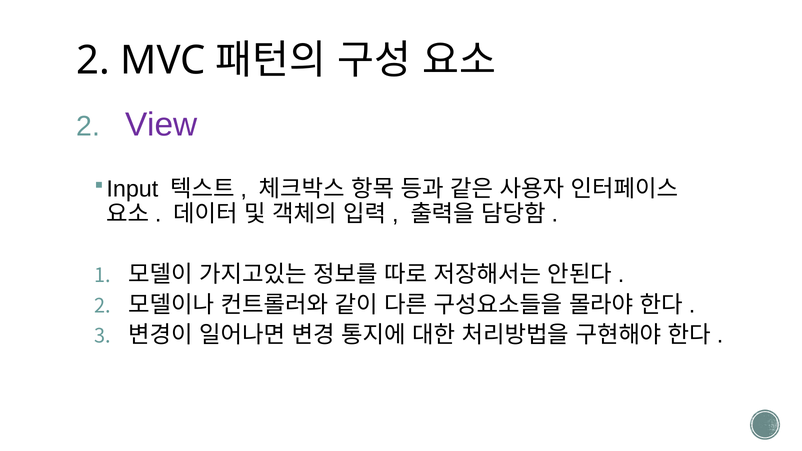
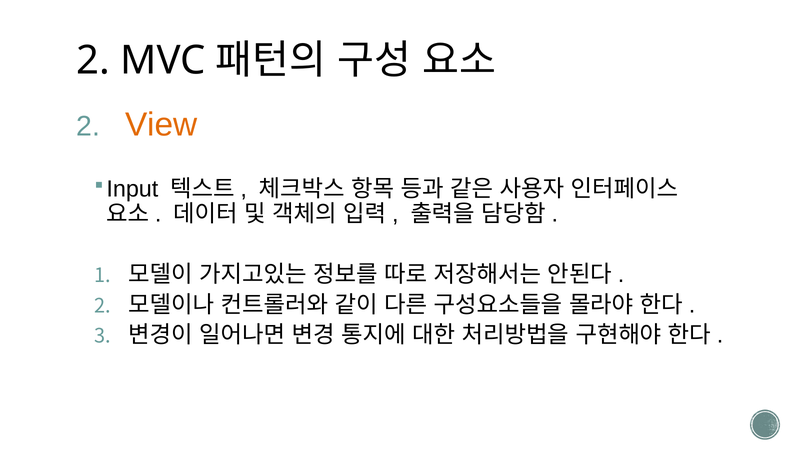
View colour: purple -> orange
